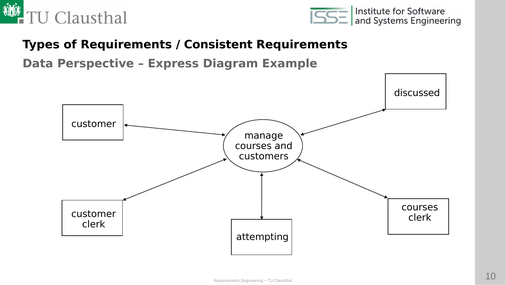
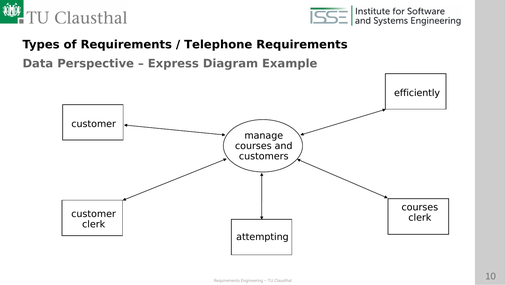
Consistent: Consistent -> Telephone
discussed: discussed -> efficiently
